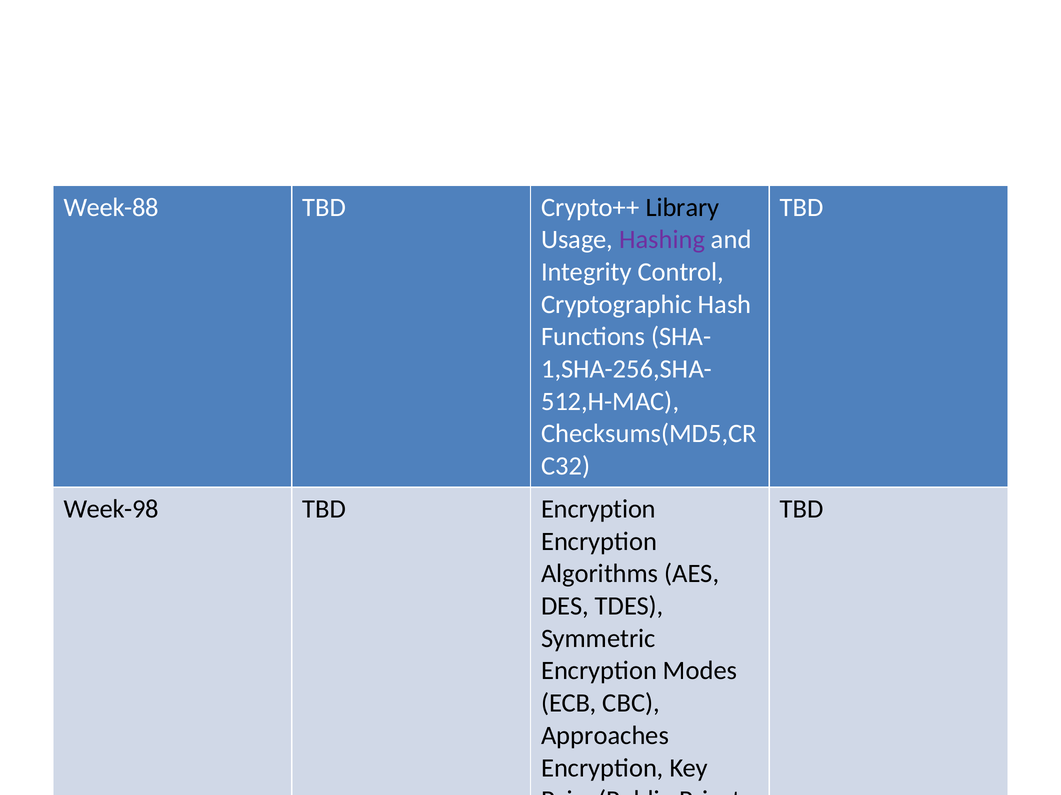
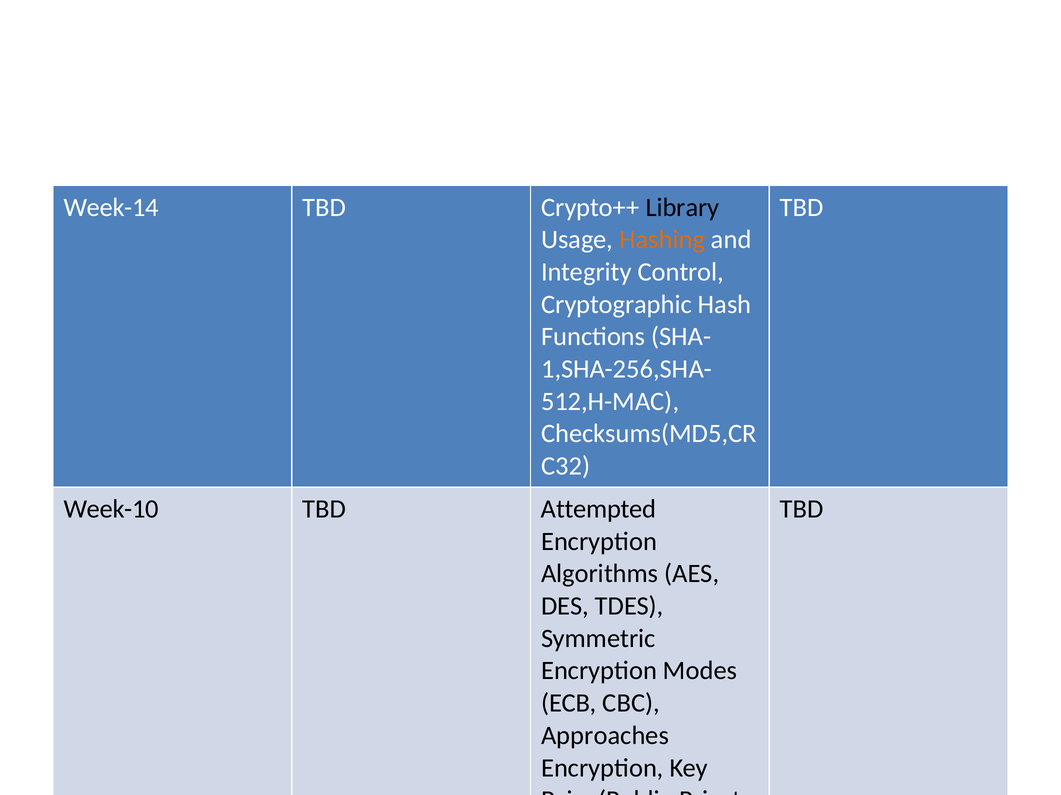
Week-88 at (111, 207): Week-88 -> Week-14
Hashing colour: purple -> orange
Week-98: Week-98 -> Week-10
TBD Encryption: Encryption -> Attempted
